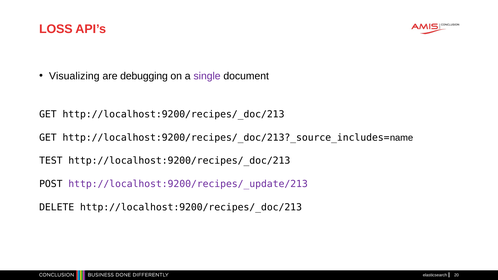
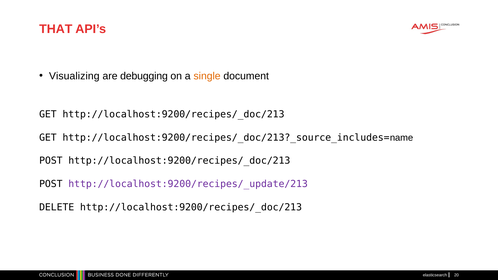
LOSS: LOSS -> THAT
single colour: purple -> orange
TEST at (51, 161): TEST -> POST
